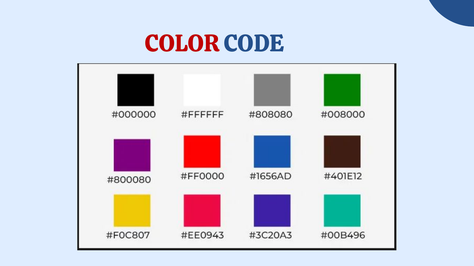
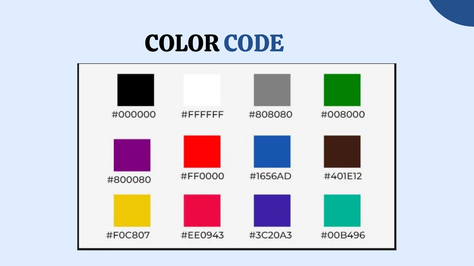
COLOR colour: red -> black
